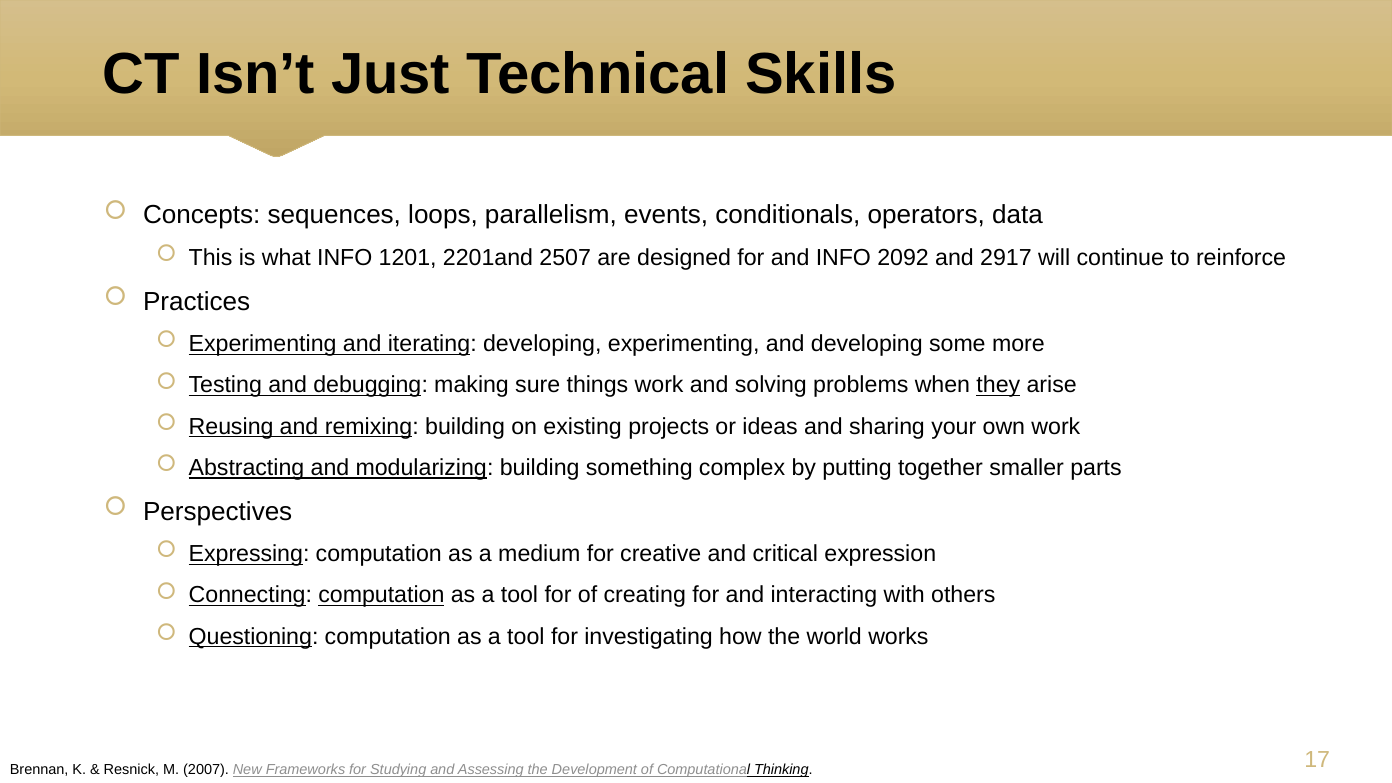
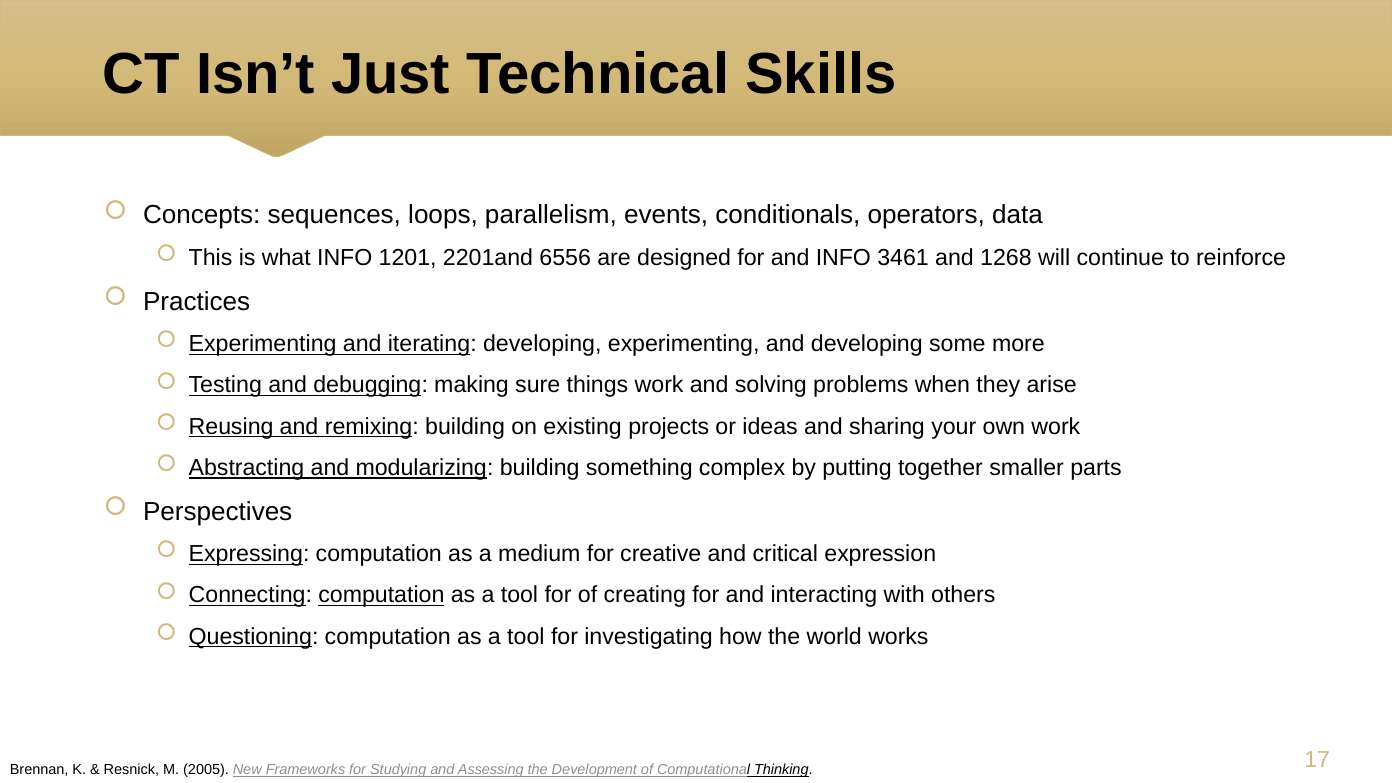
2507: 2507 -> 6556
2092: 2092 -> 3461
2917: 2917 -> 1268
they underline: present -> none
2007: 2007 -> 2005
